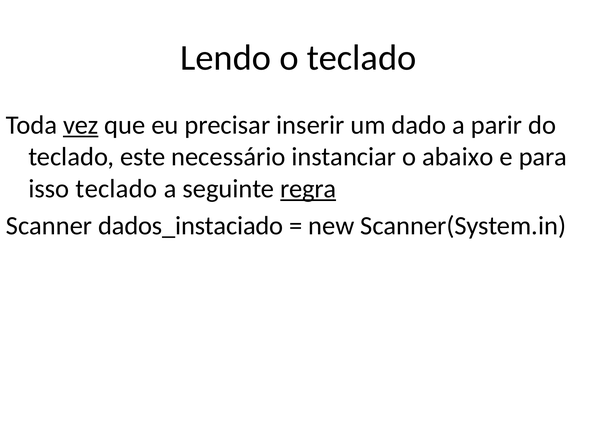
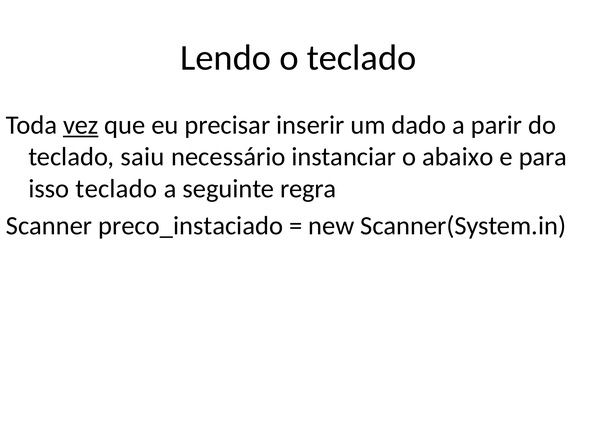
este: este -> saiu
regra underline: present -> none
dados_instaciado: dados_instaciado -> preco_instaciado
